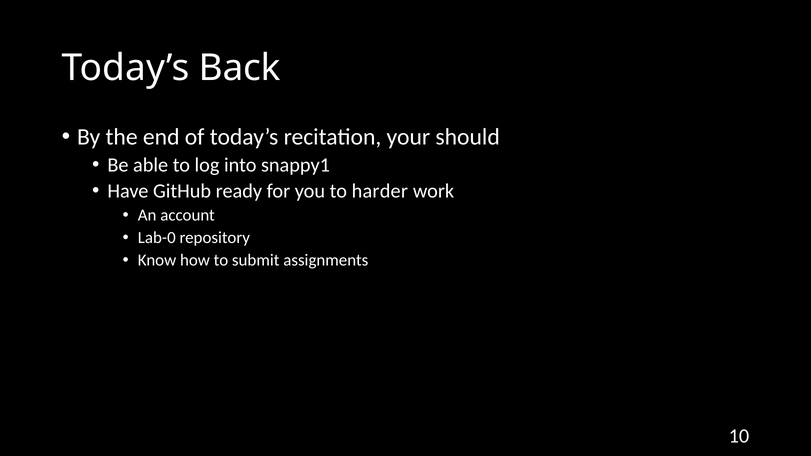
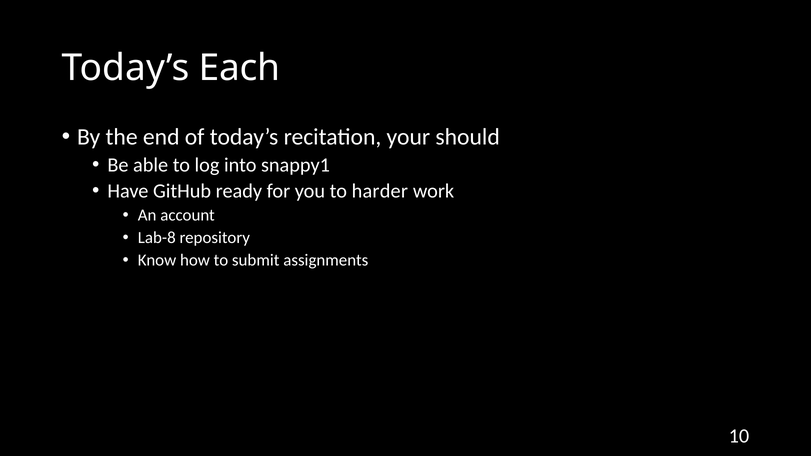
Back: Back -> Each
Lab-0: Lab-0 -> Lab-8
